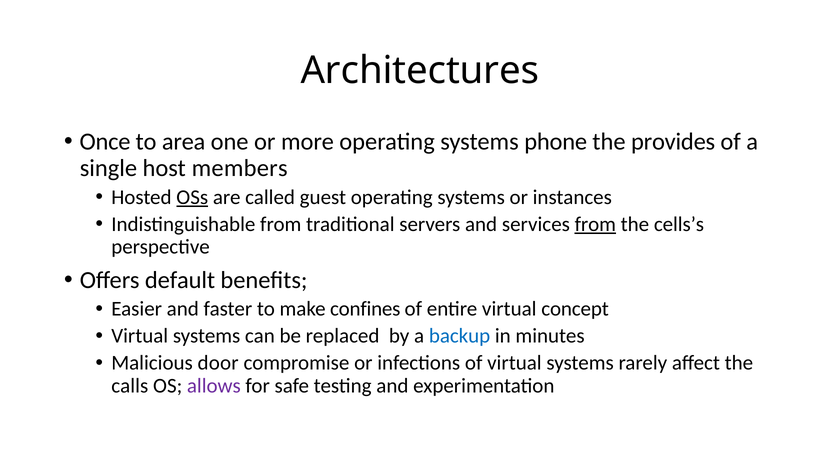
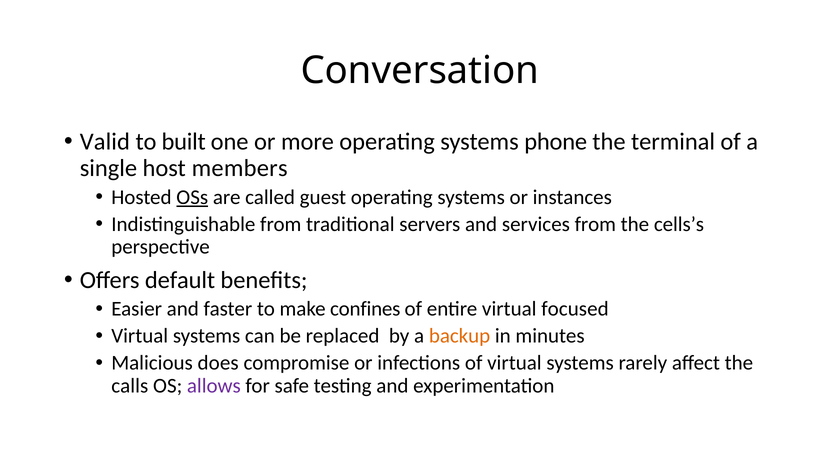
Architectures: Architectures -> Conversation
Once: Once -> Valid
area: area -> built
provides: provides -> terminal
from at (595, 224) underline: present -> none
concept: concept -> focused
backup colour: blue -> orange
door: door -> does
